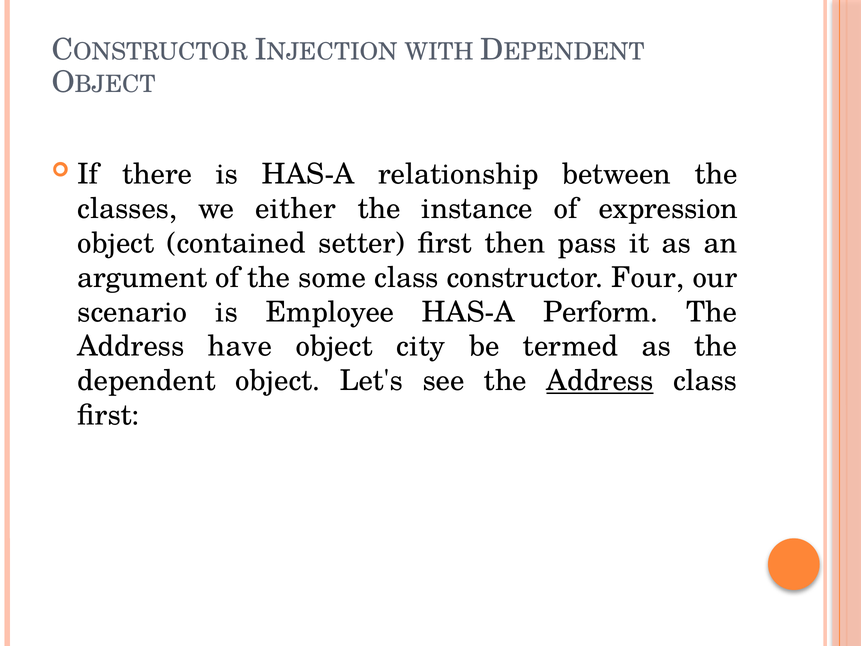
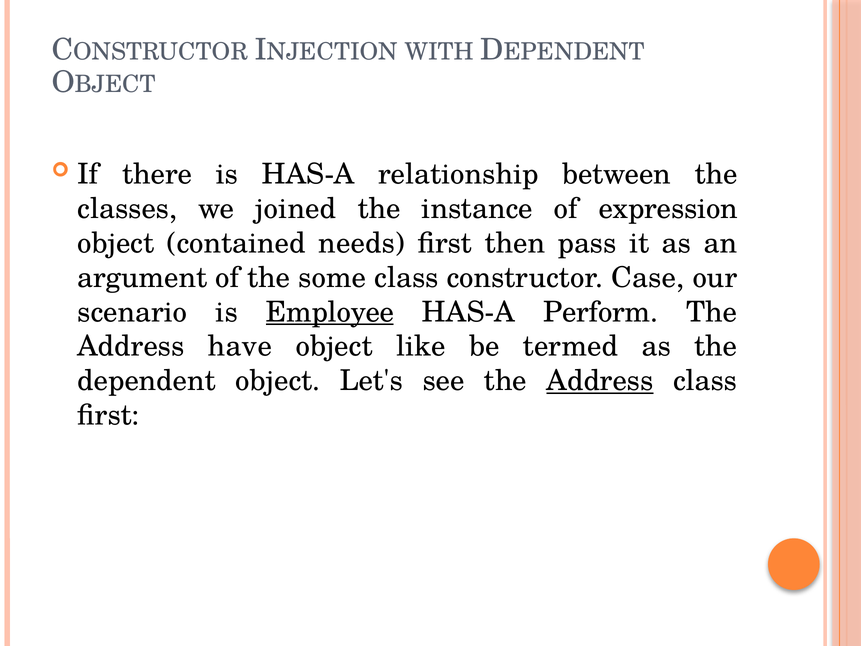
either: either -> joined
setter: setter -> needs
Four: Four -> Case
Employee underline: none -> present
city: city -> like
